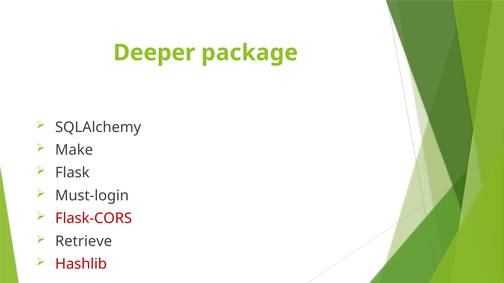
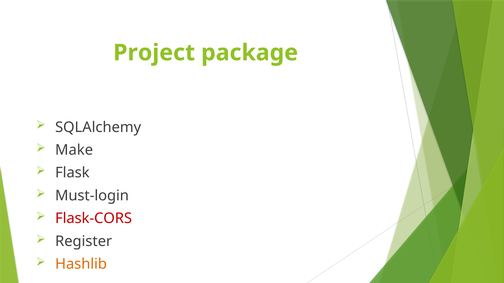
Deeper: Deeper -> Project
Retrieve: Retrieve -> Register
Hashlib colour: red -> orange
